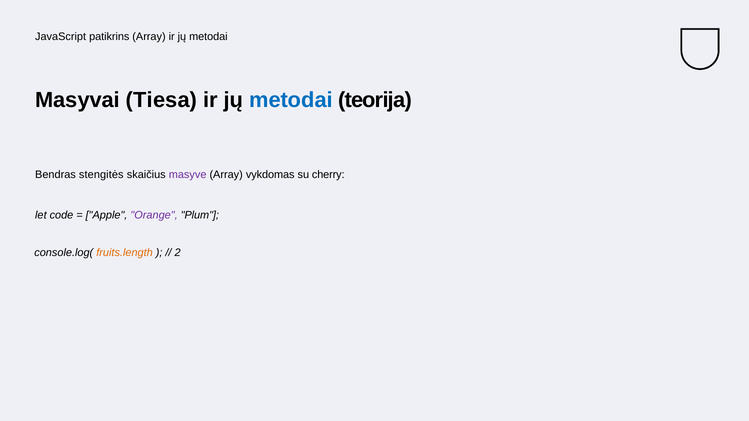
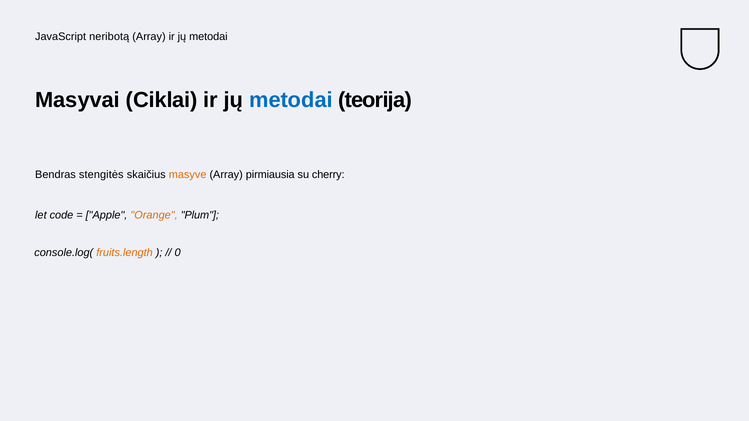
patikrins: patikrins -> neribotą
Tiesa: Tiesa -> Ciklai
masyve colour: purple -> orange
vykdomas: vykdomas -> pirmiausia
Orange colour: purple -> orange
2: 2 -> 0
